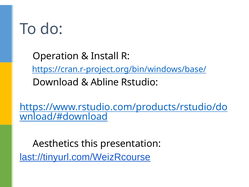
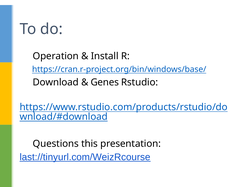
Abline: Abline -> Genes
Aesthetics: Aesthetics -> Questions
